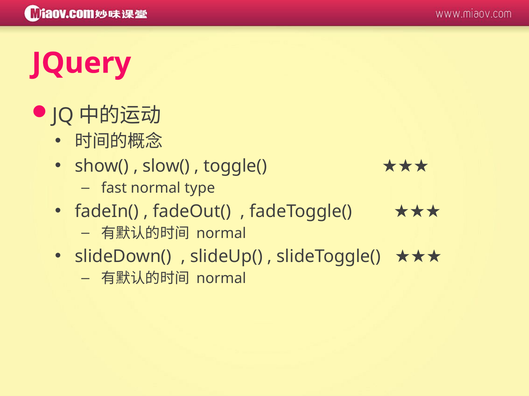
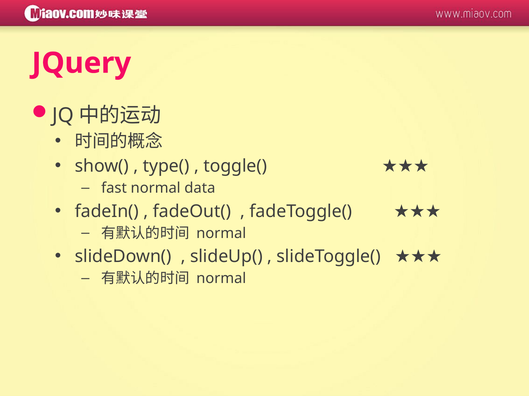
slow(: slow( -> type(
type: type -> data
